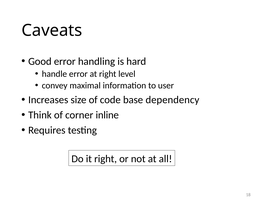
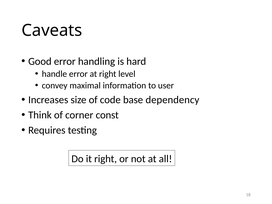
inline: inline -> const
